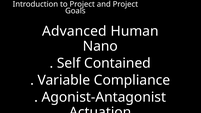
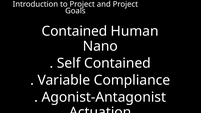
Advanced at (74, 31): Advanced -> Contained
